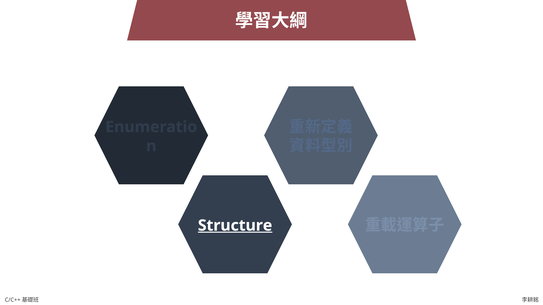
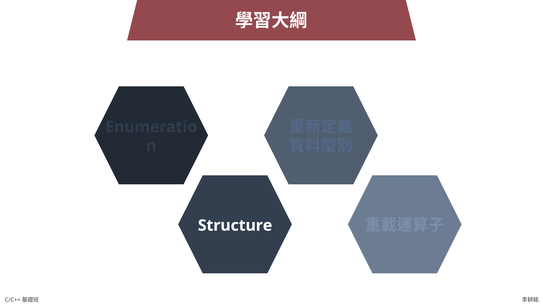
Structure underline: present -> none
